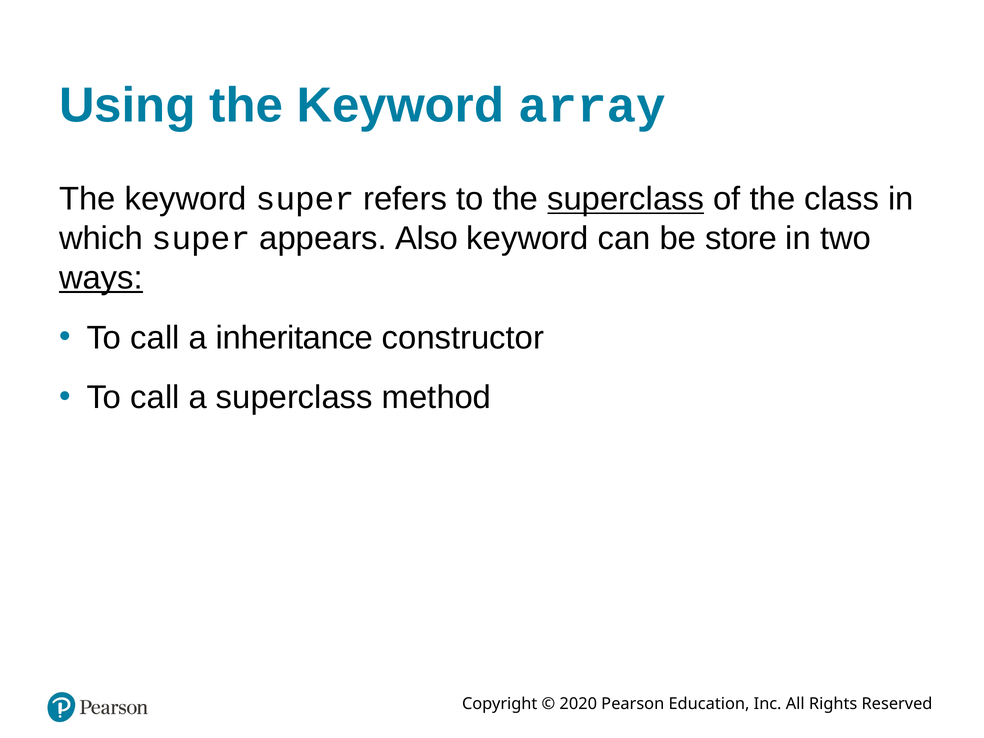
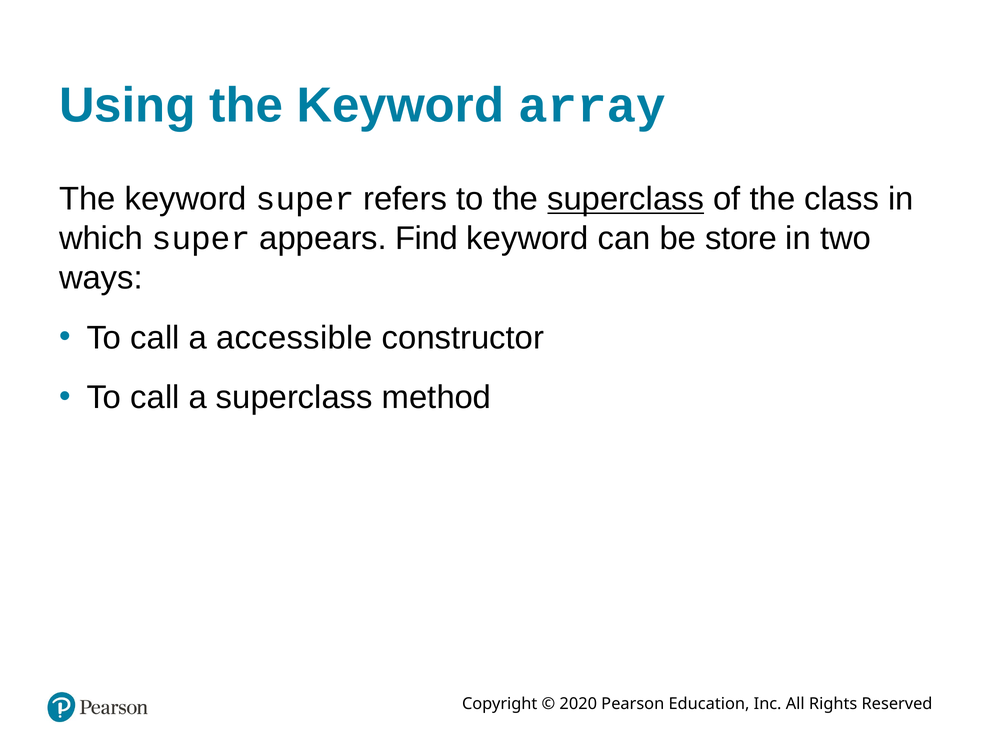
Also: Also -> Find
ways underline: present -> none
inheritance: inheritance -> accessible
